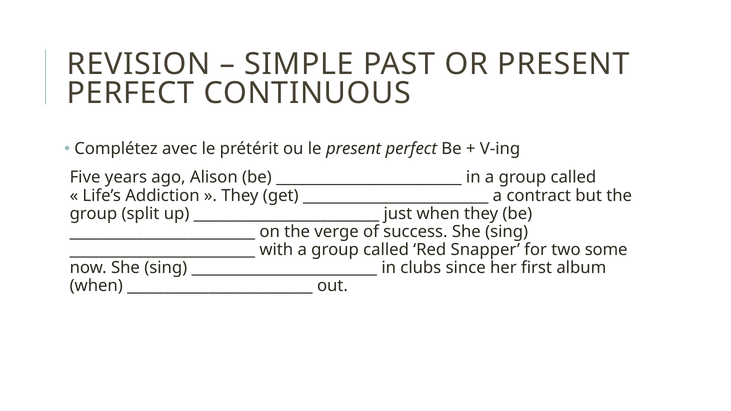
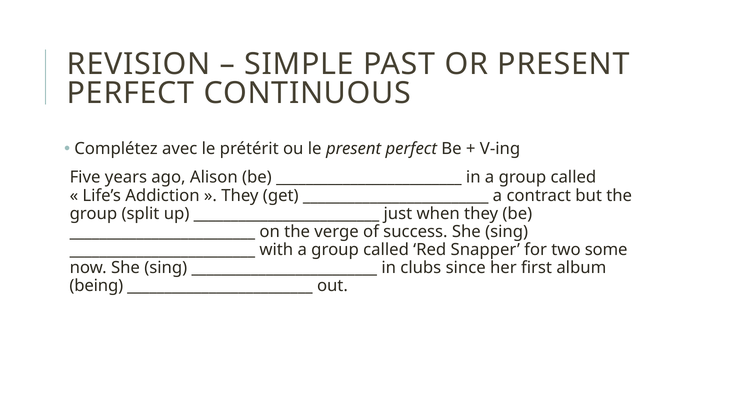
when at (96, 286): when -> being
